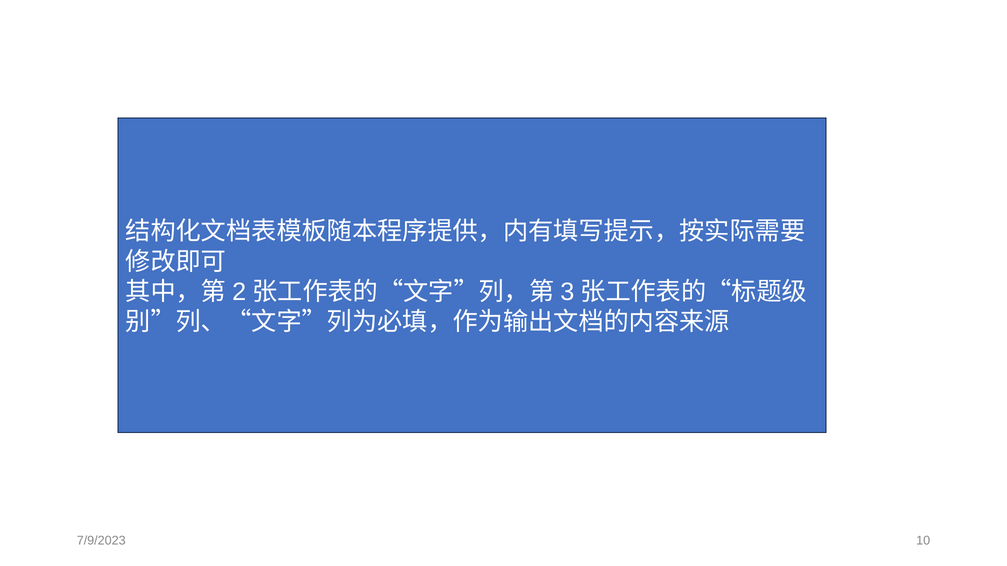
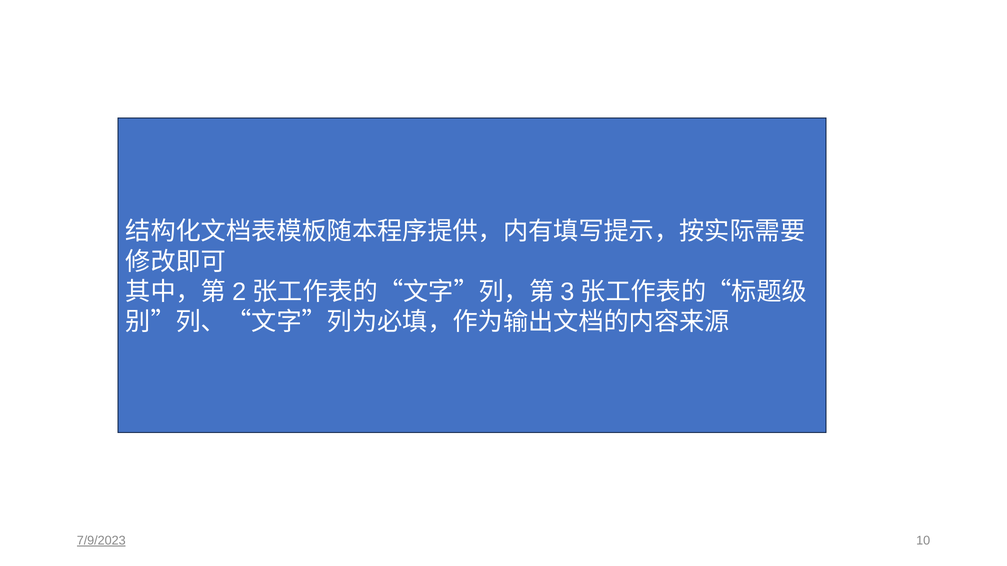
7/9/2023 underline: none -> present
